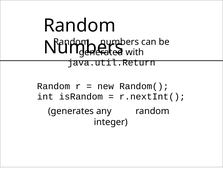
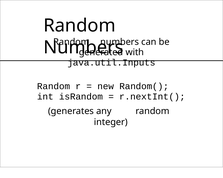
java.util.Return: java.util.Return -> java.util.Inputs
